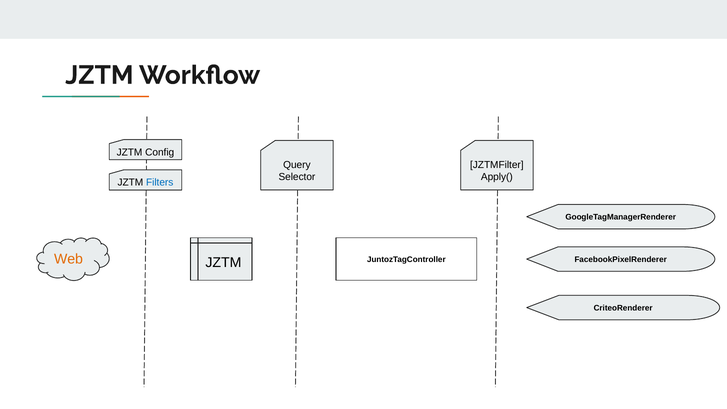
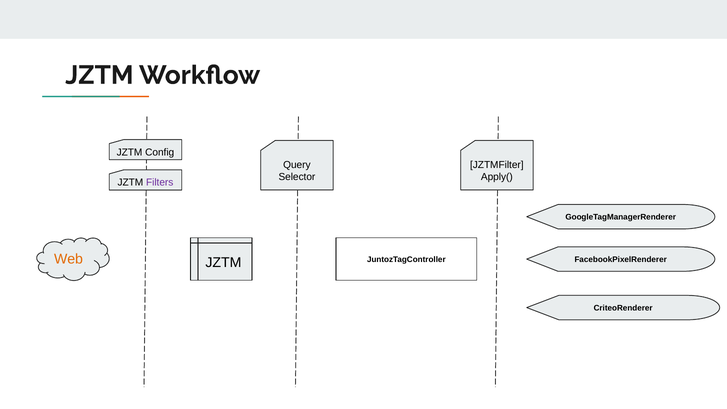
Filters colour: blue -> purple
